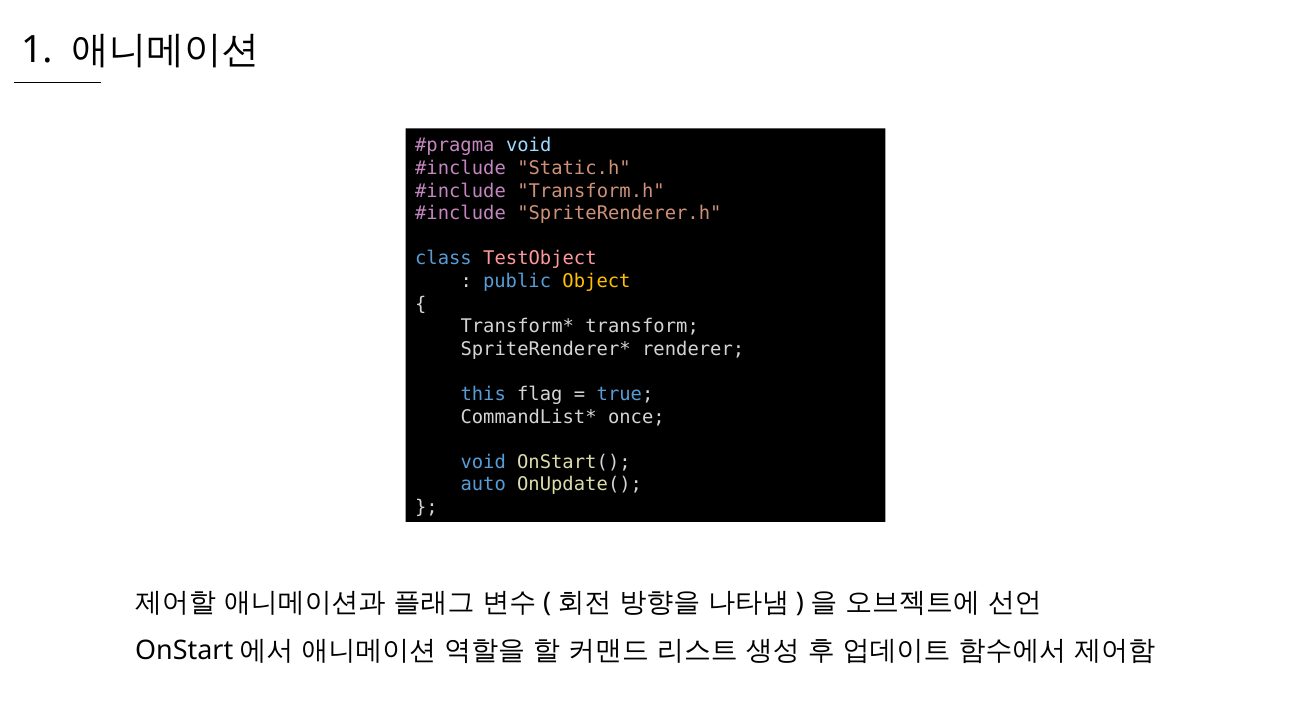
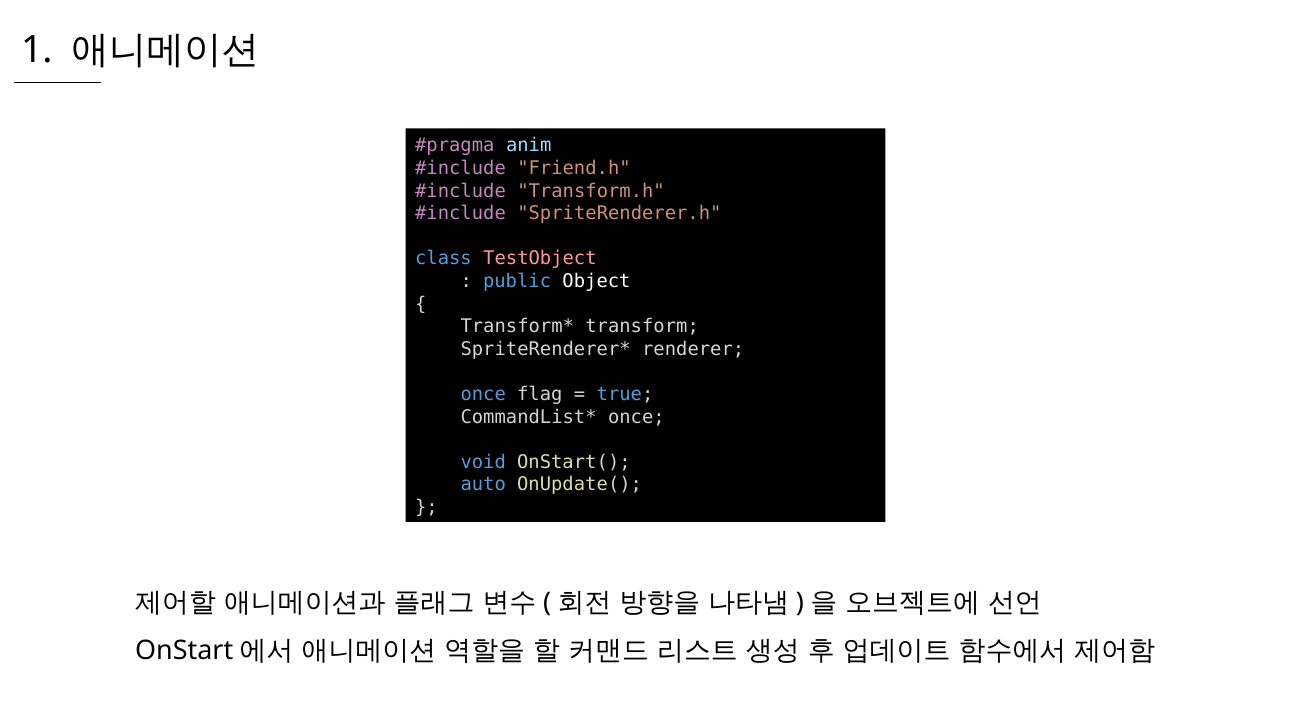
void at (529, 146): void -> anim
Static.h: Static.h -> Friend.h
Object colour: yellow -> white
this at (483, 394): this -> once
